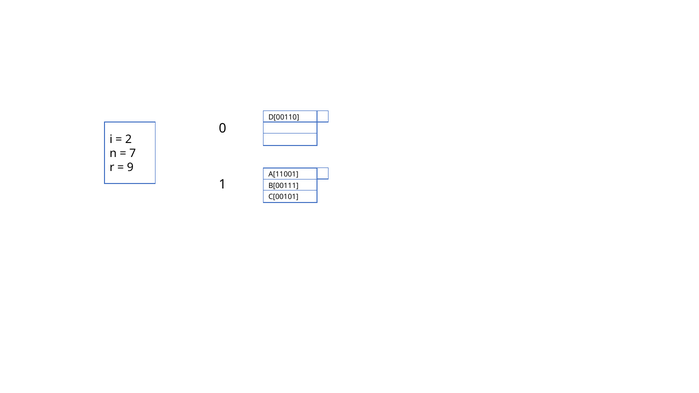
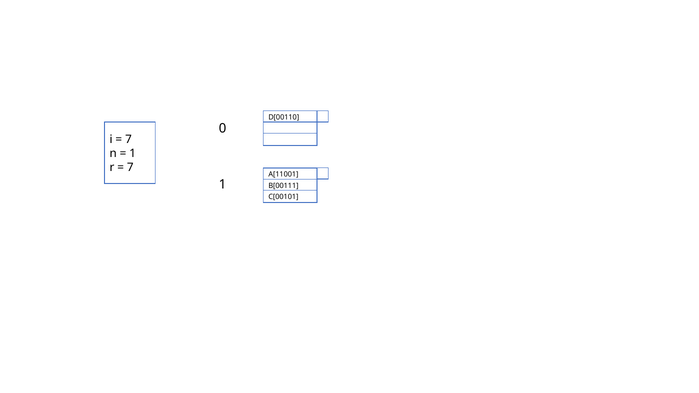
2 at (128, 140): 2 -> 7
7 at (133, 154): 7 -> 1
9 at (130, 168): 9 -> 7
